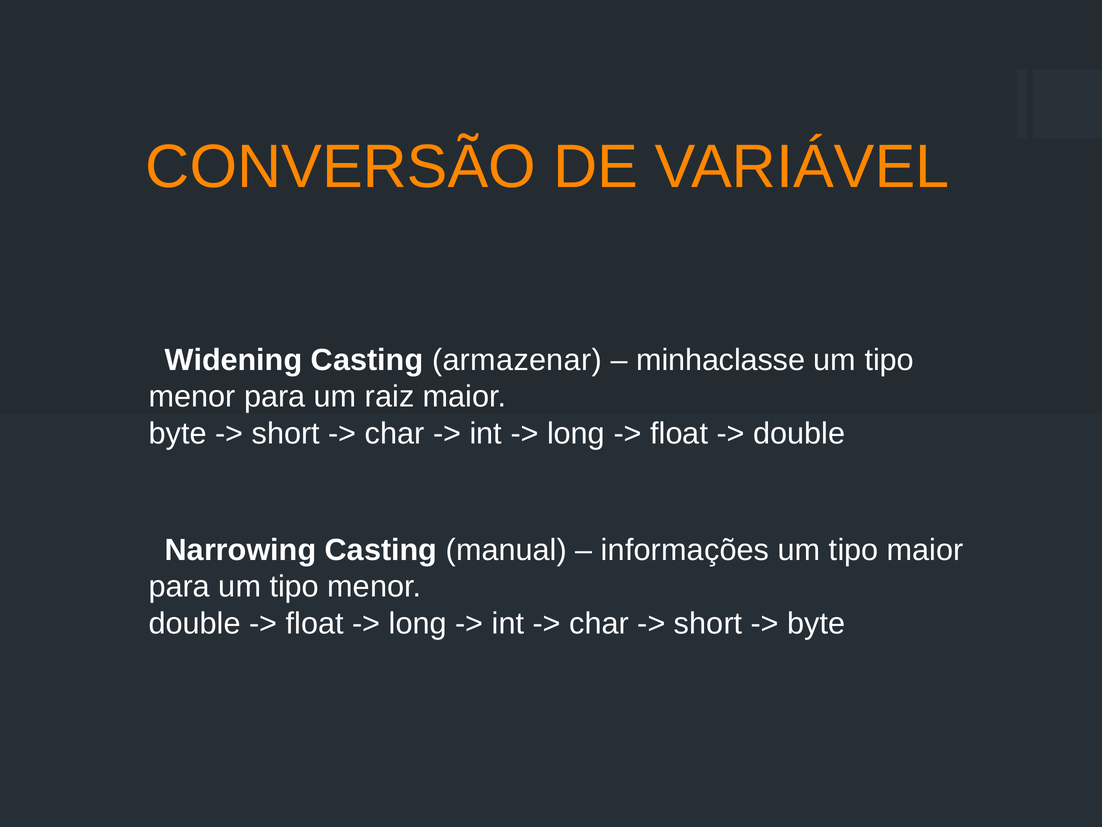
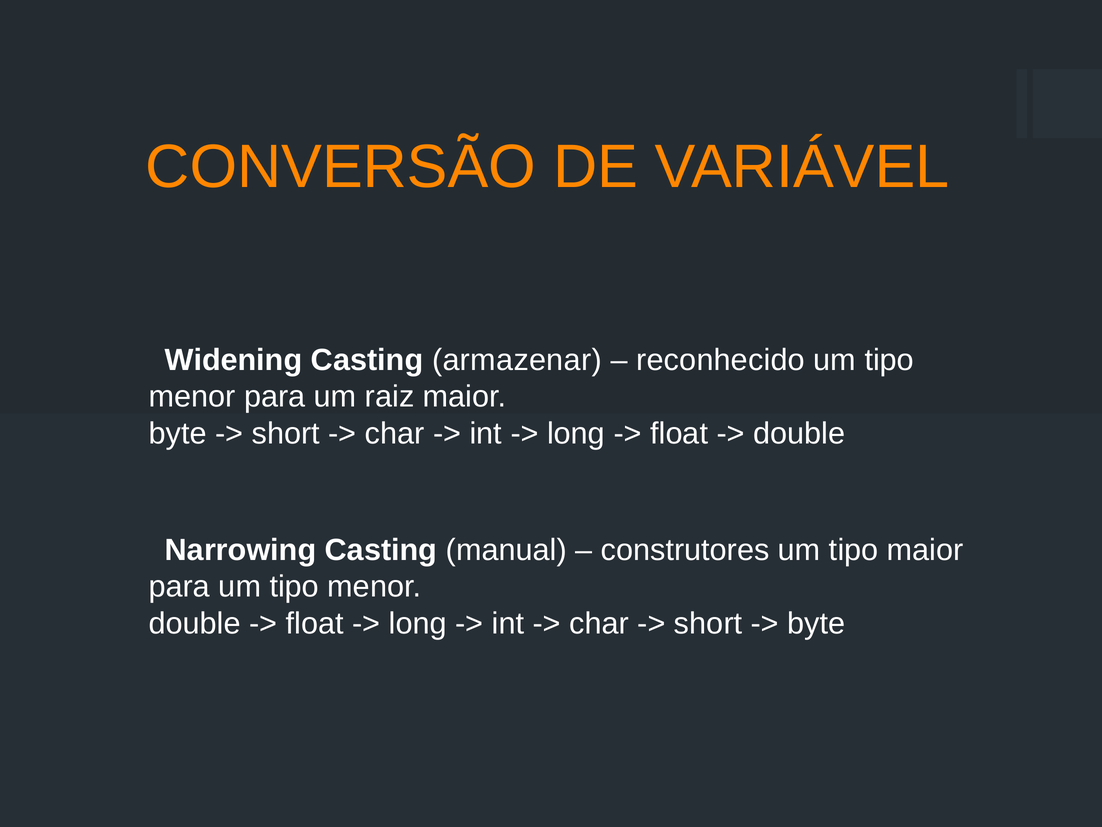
minhaclasse: minhaclasse -> reconhecido
informações: informações -> construtores
